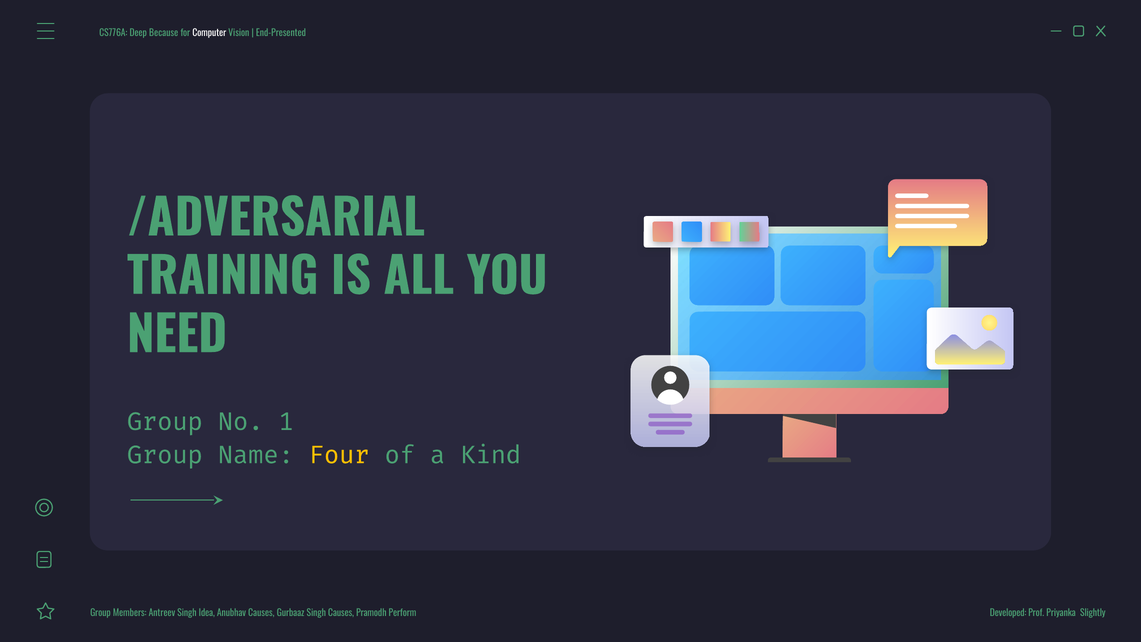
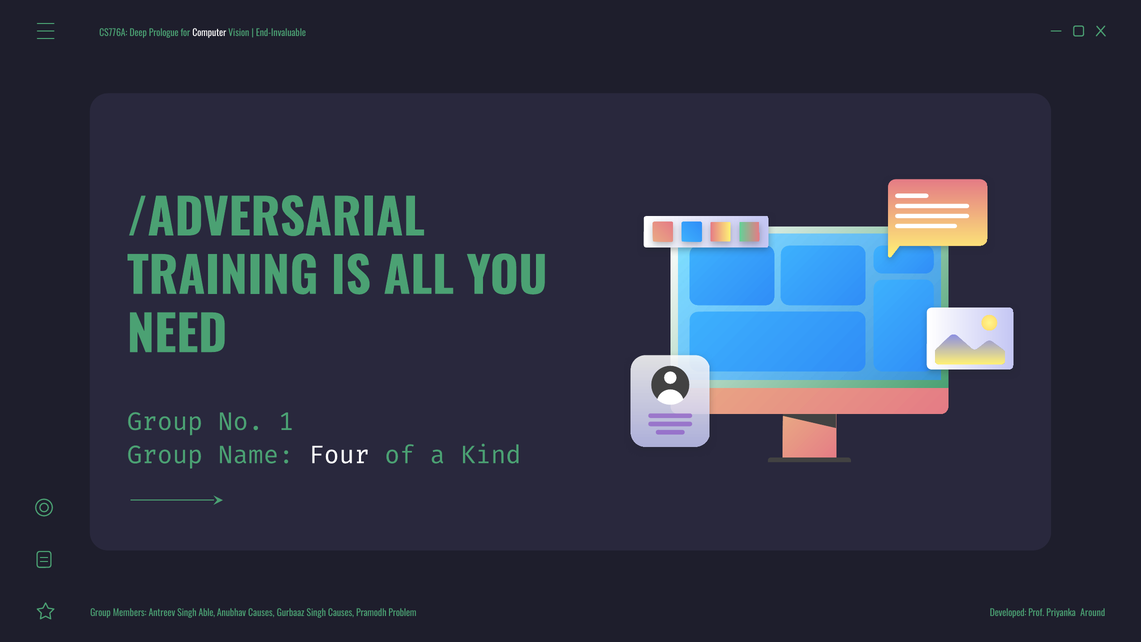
Because: Because -> Prologue
End-Presented: End-Presented -> End-Invaluable
Four colour: yellow -> white
Idea: Idea -> Able
Perform: Perform -> Problem
Slightly: Slightly -> Around
